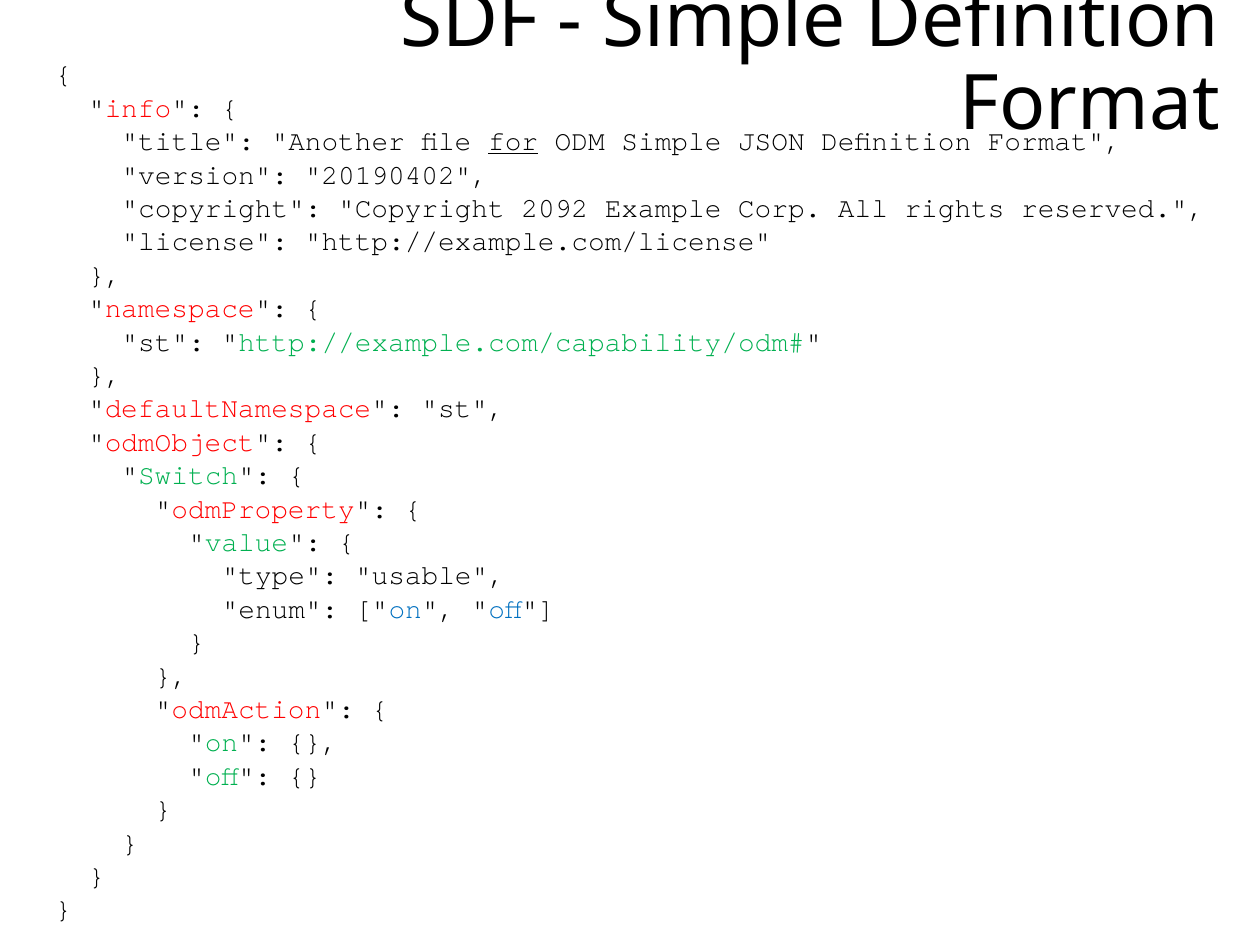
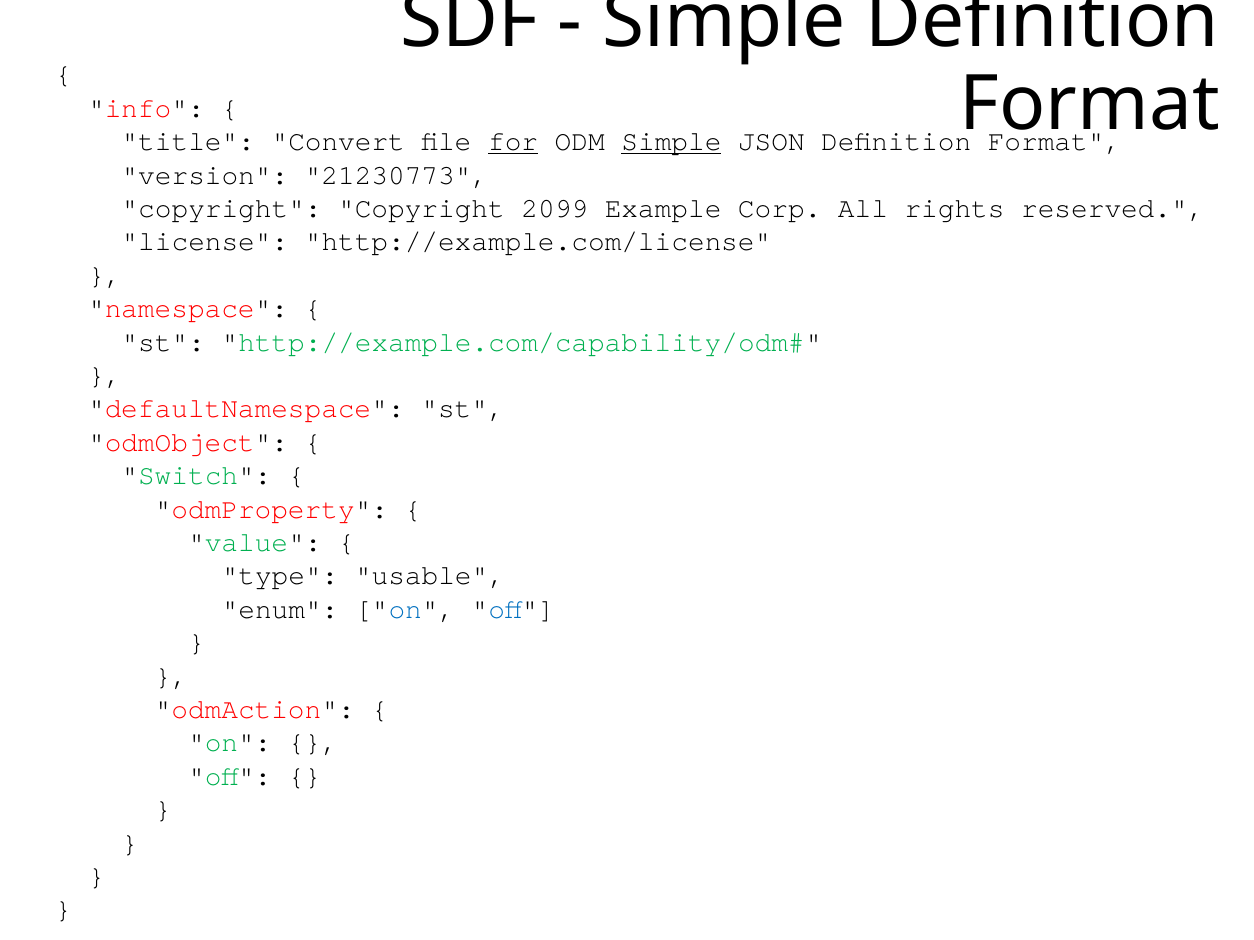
Another: Another -> Convert
Simple at (671, 142) underline: none -> present
20190402: 20190402 -> 21230773
2092: 2092 -> 2099
